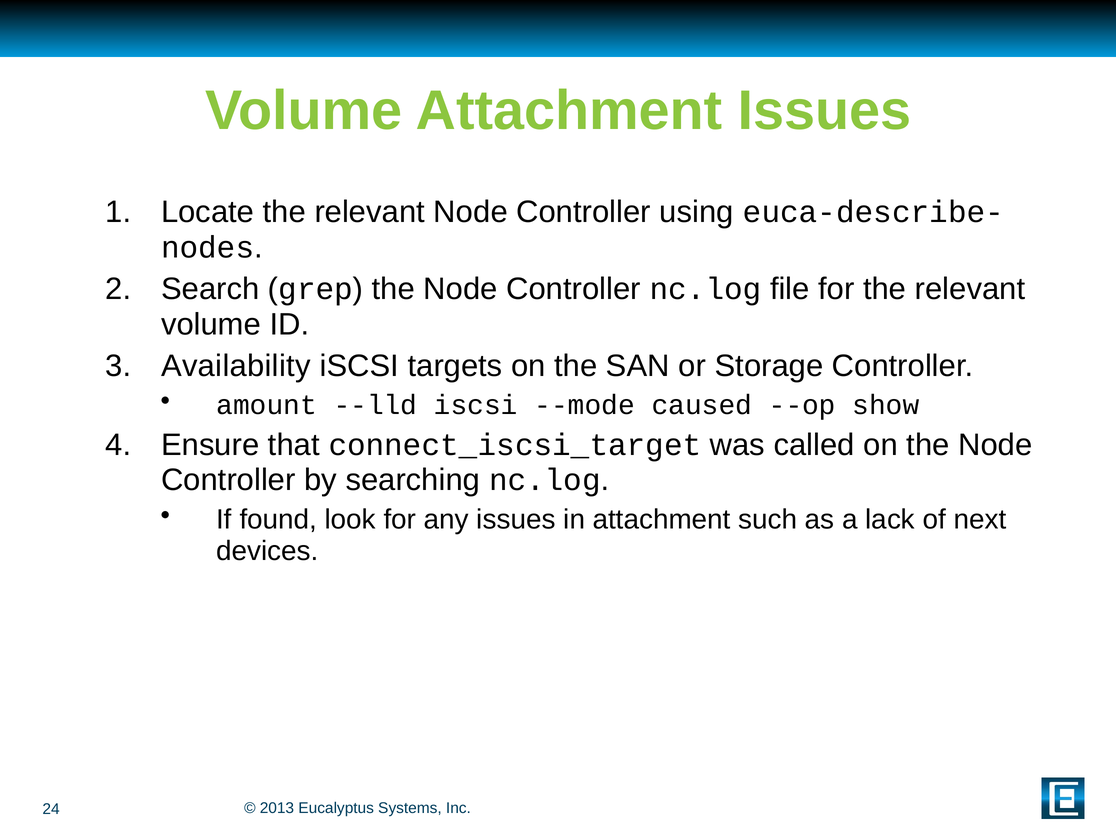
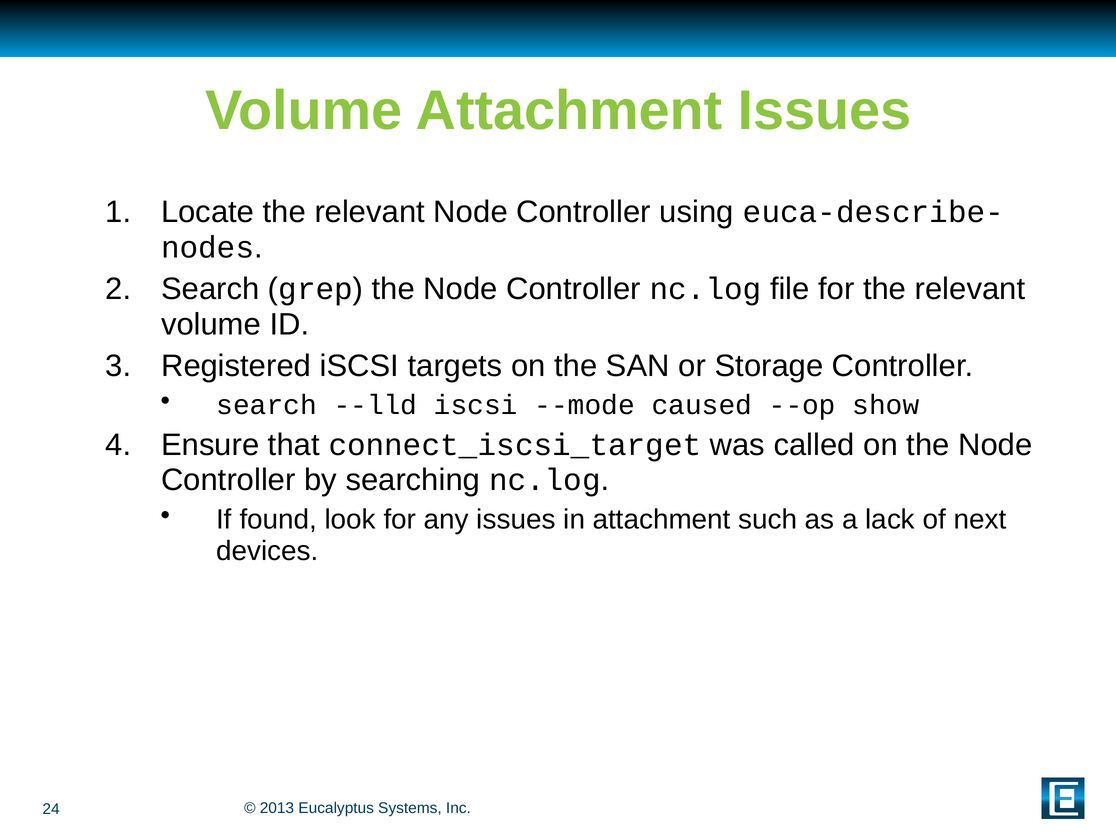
Availability: Availability -> Registered
amount at (267, 405): amount -> search
